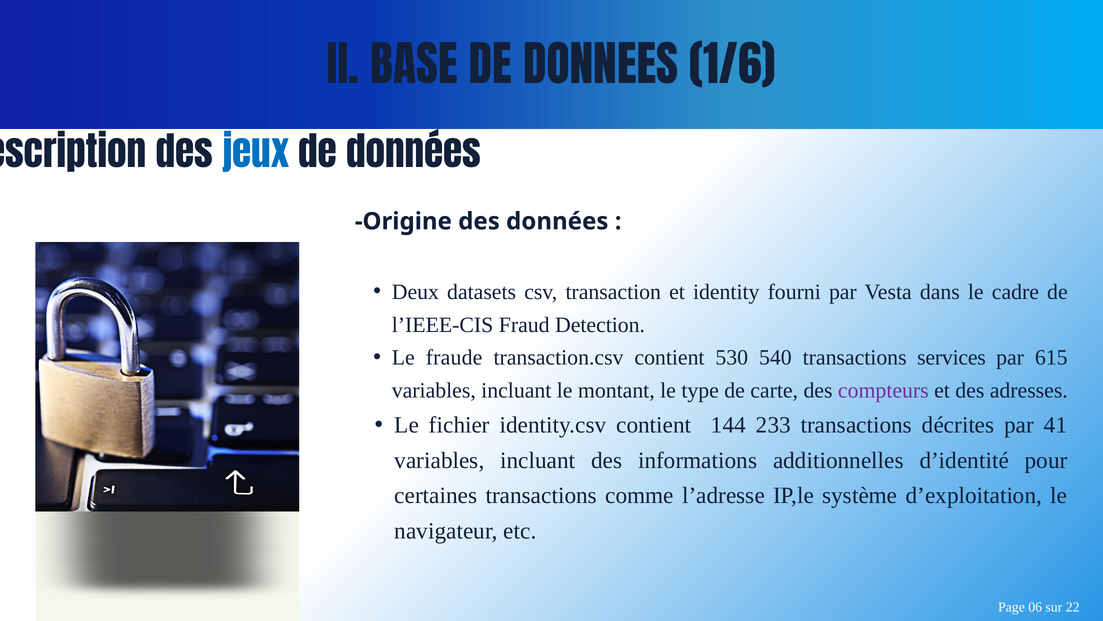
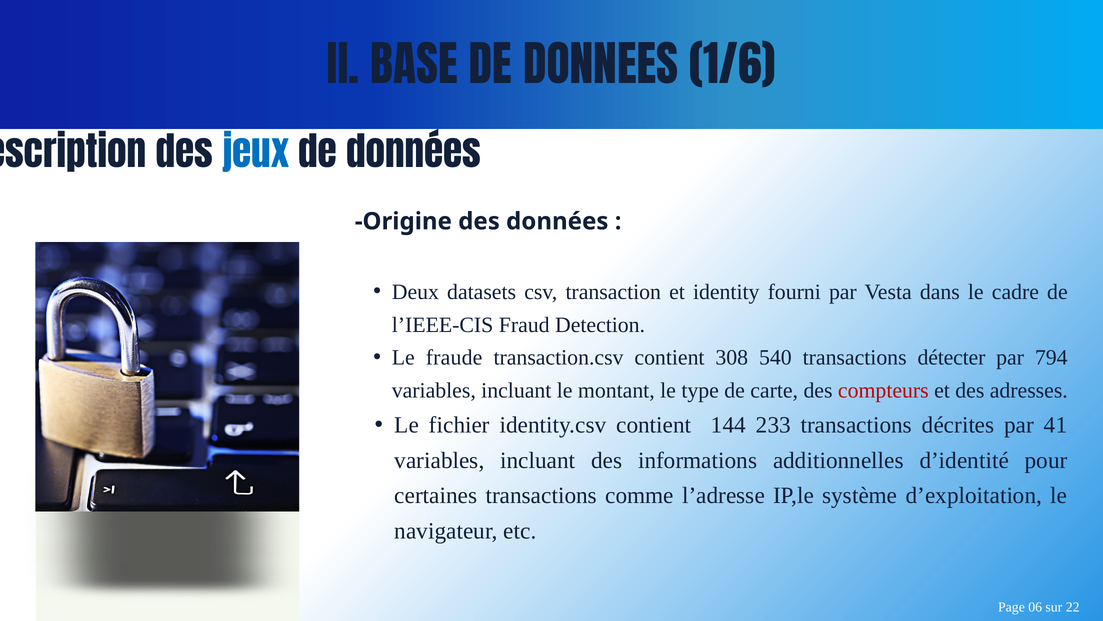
530: 530 -> 308
services: services -> détecter
615: 615 -> 794
compteurs colour: purple -> red
